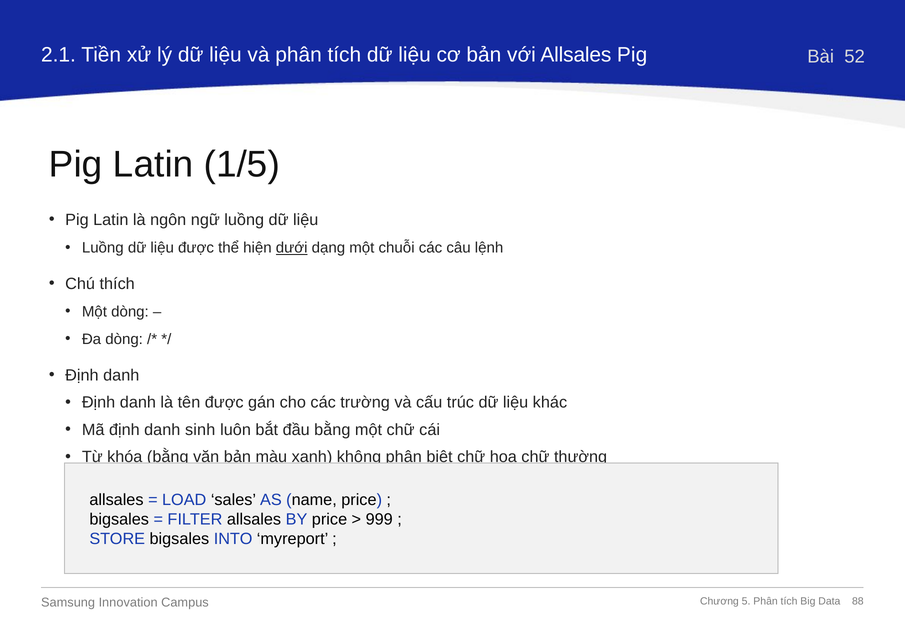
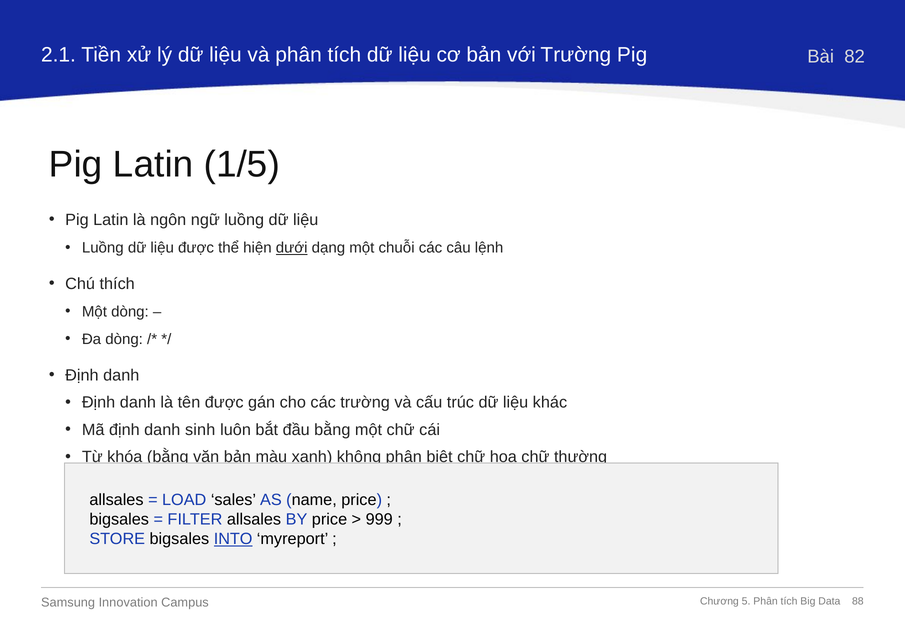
với Allsales: Allsales -> Trường
52: 52 -> 82
INTO underline: none -> present
